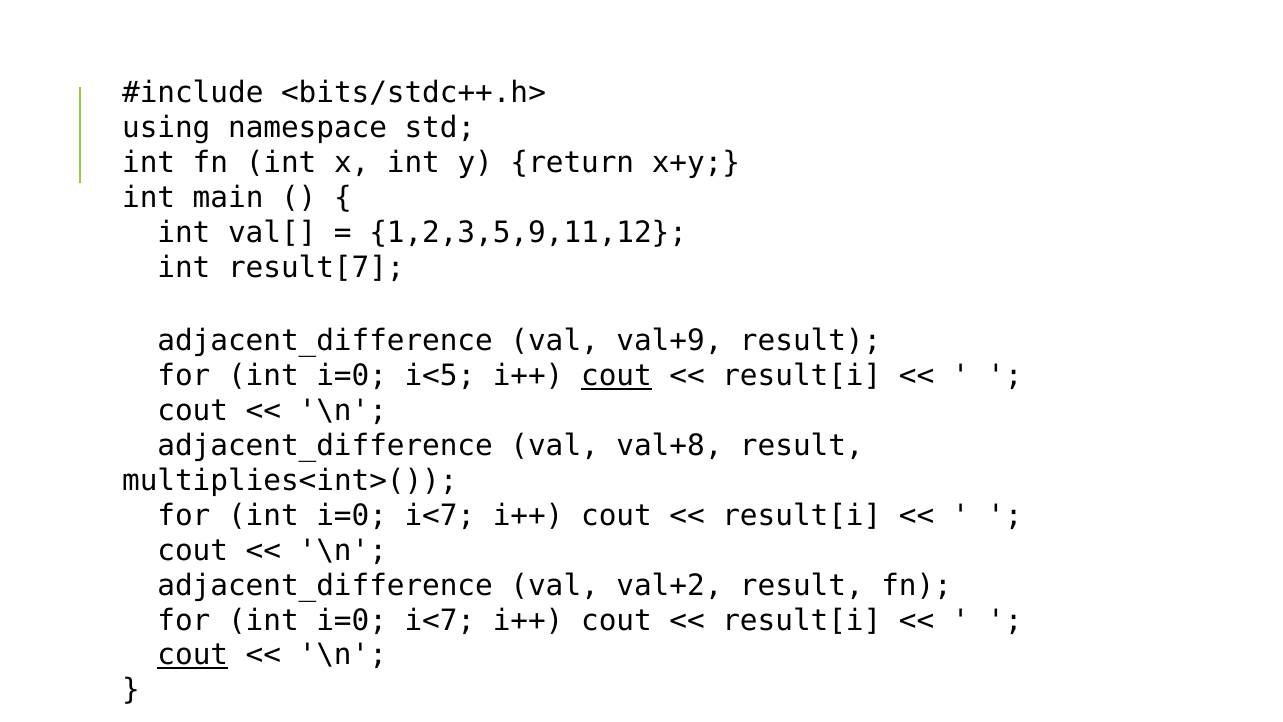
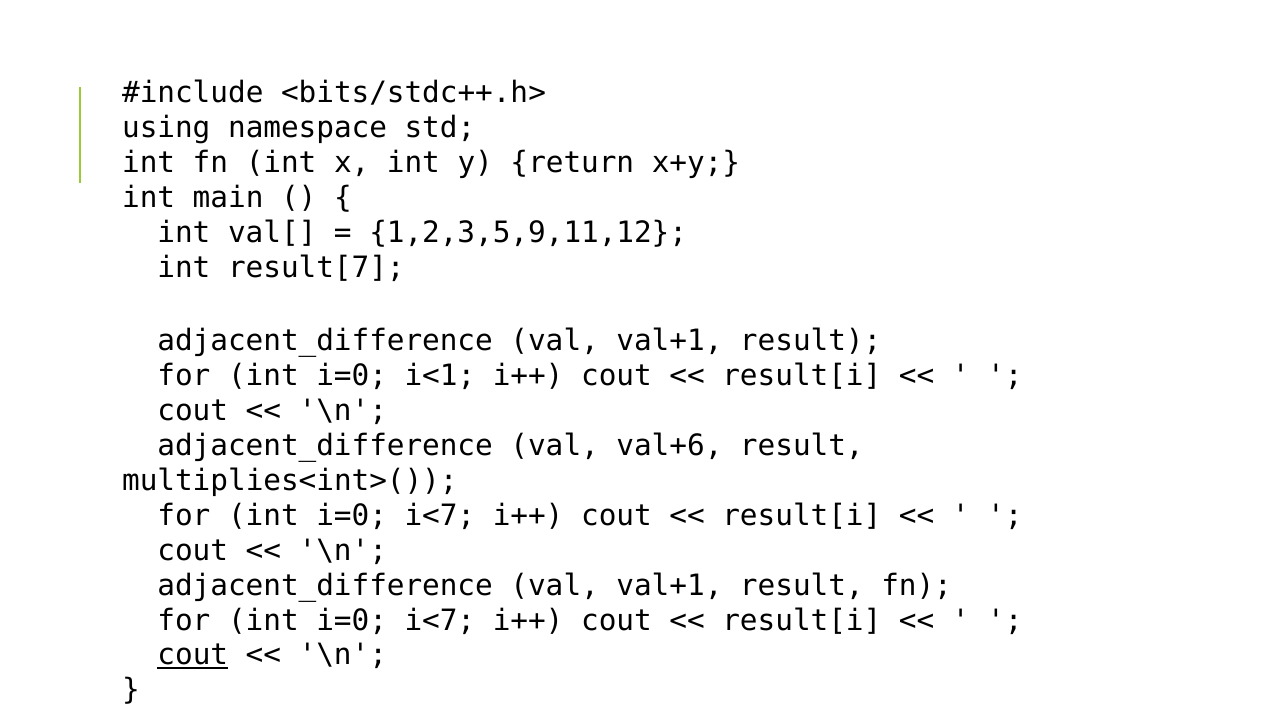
val+9 at (669, 341): val+9 -> val+1
i<5: i<5 -> i<1
cout at (616, 376) underline: present -> none
val+8: val+8 -> val+6
val+2 at (669, 585): val+2 -> val+1
